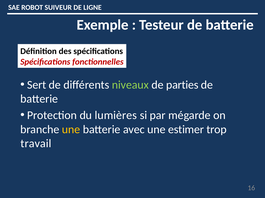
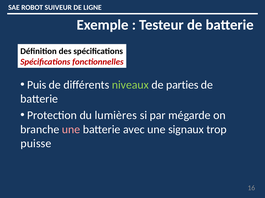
Sert: Sert -> Puis
une at (71, 130) colour: yellow -> pink
estimer: estimer -> signaux
travail: travail -> puisse
